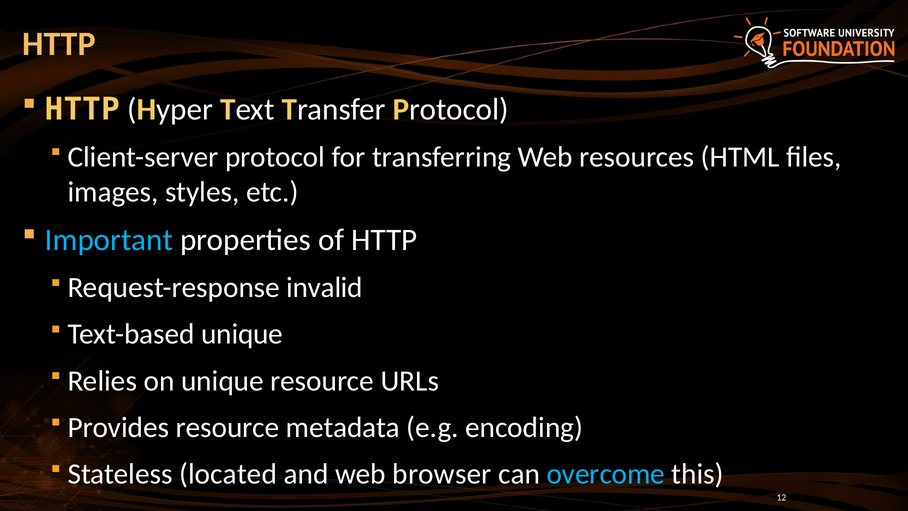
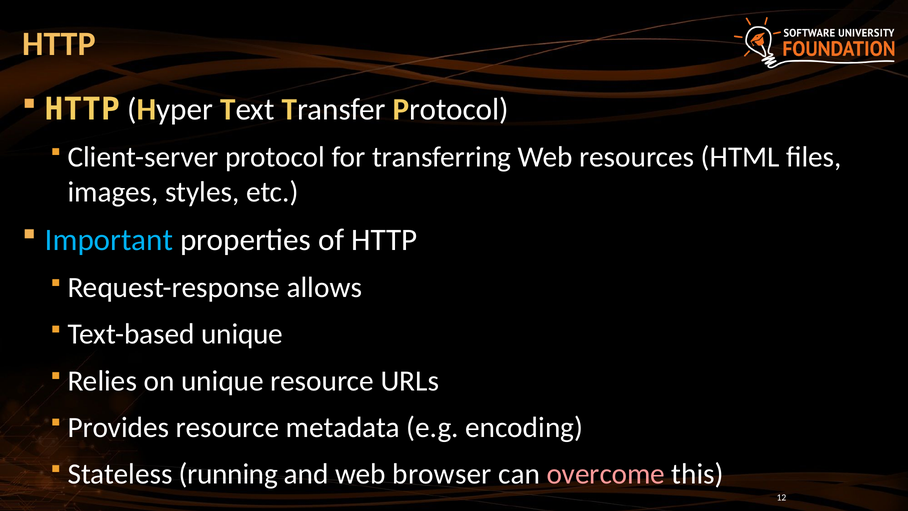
invalid: invalid -> allows
located: located -> running
overcome colour: light blue -> pink
